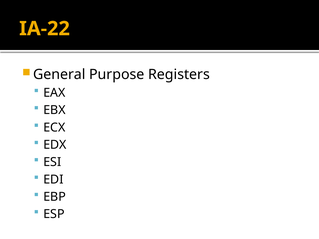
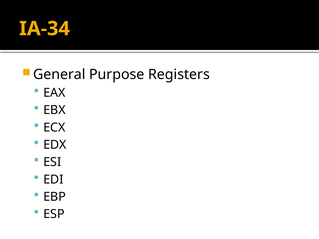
IA-22: IA-22 -> IA-34
